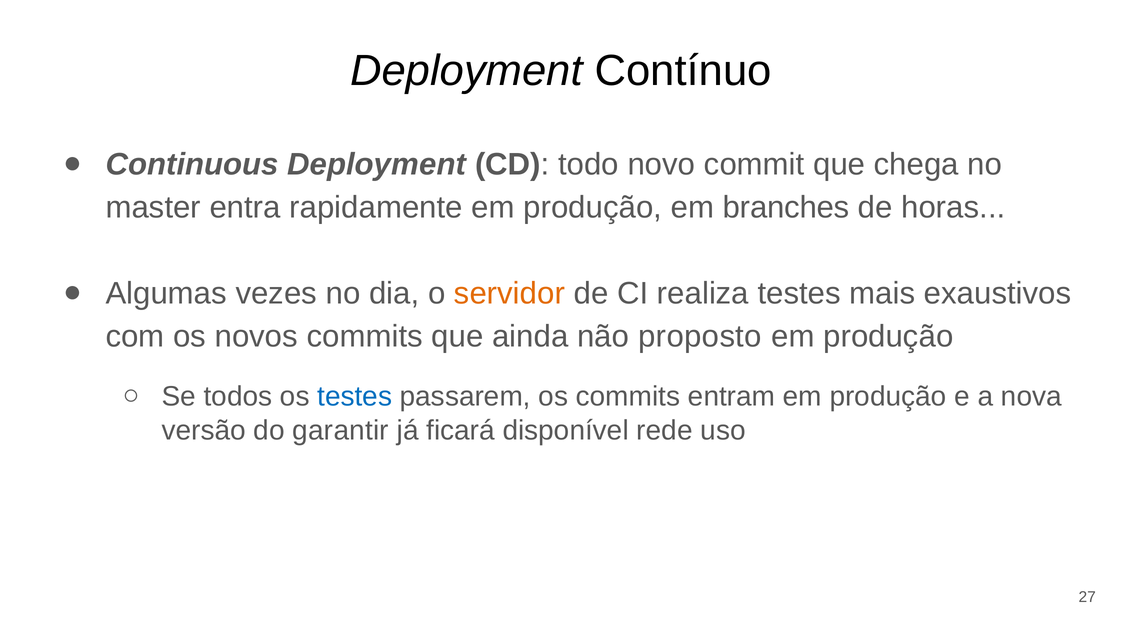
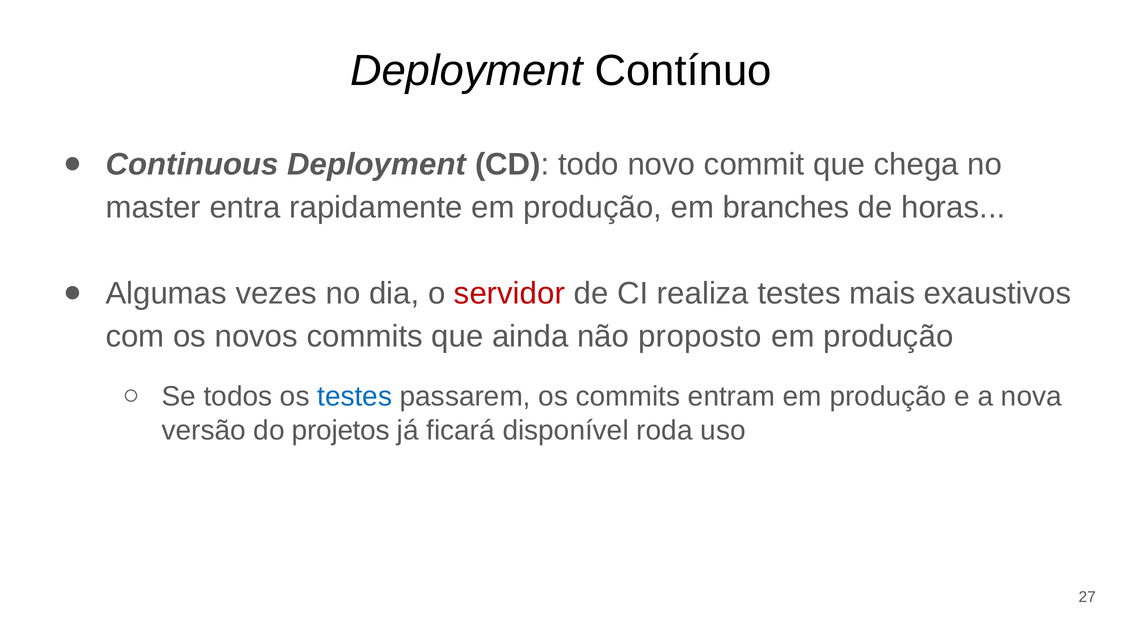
servidor colour: orange -> red
garantir: garantir -> projetos
rede: rede -> roda
